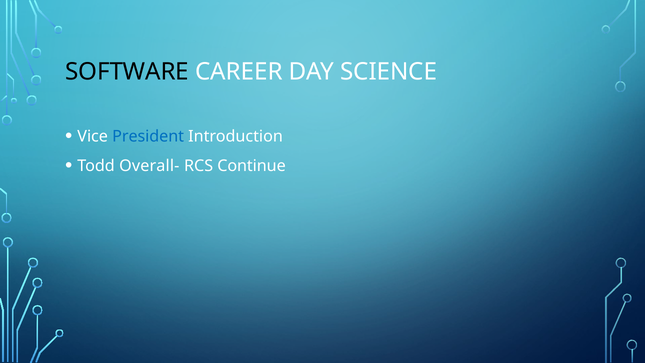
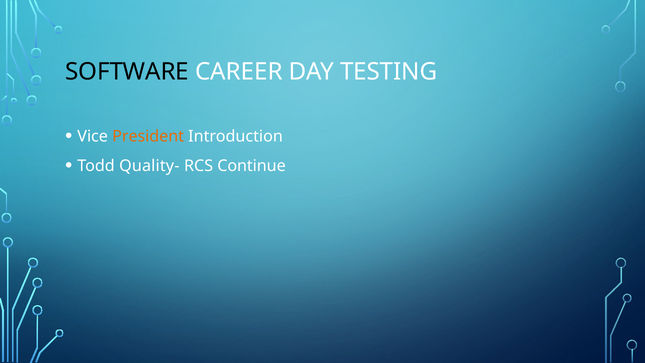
SCIENCE: SCIENCE -> TESTING
President colour: blue -> orange
Overall-: Overall- -> Quality-
